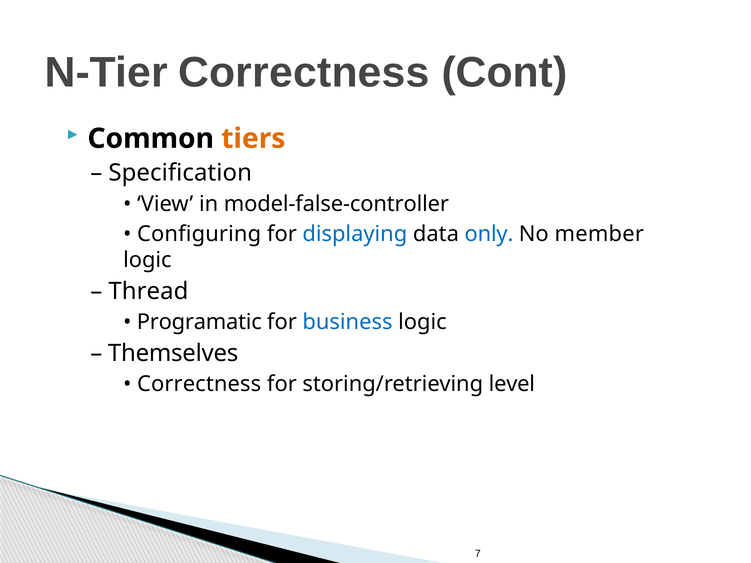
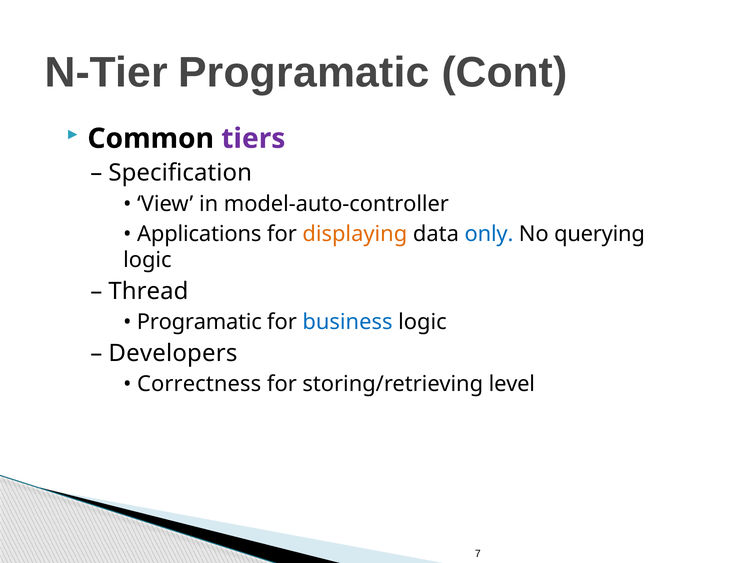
N-Tier Correctness: Correctness -> Programatic
tiers colour: orange -> purple
model-false-controller: model-false-controller -> model-auto-controller
Configuring: Configuring -> Applications
displaying colour: blue -> orange
member: member -> querying
Themselves: Themselves -> Developers
